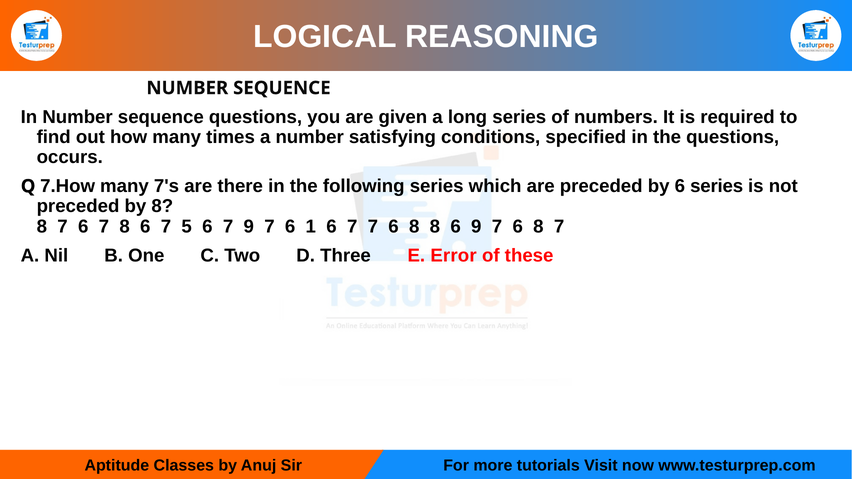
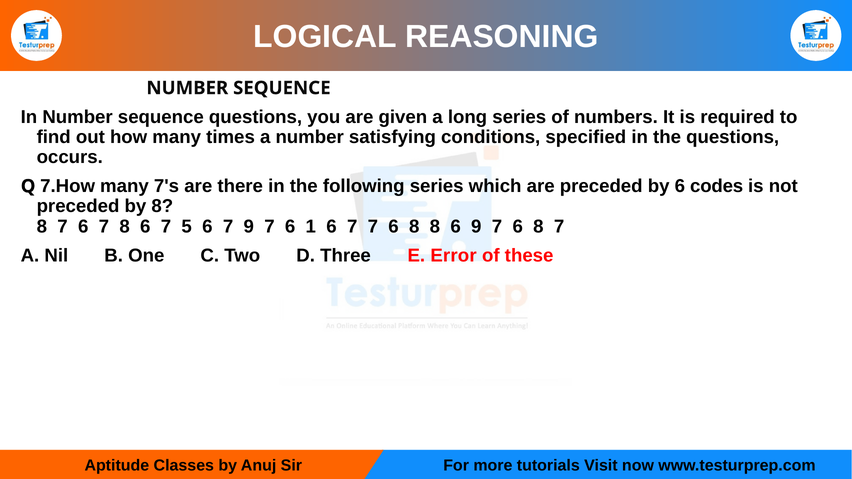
6 series: series -> codes
